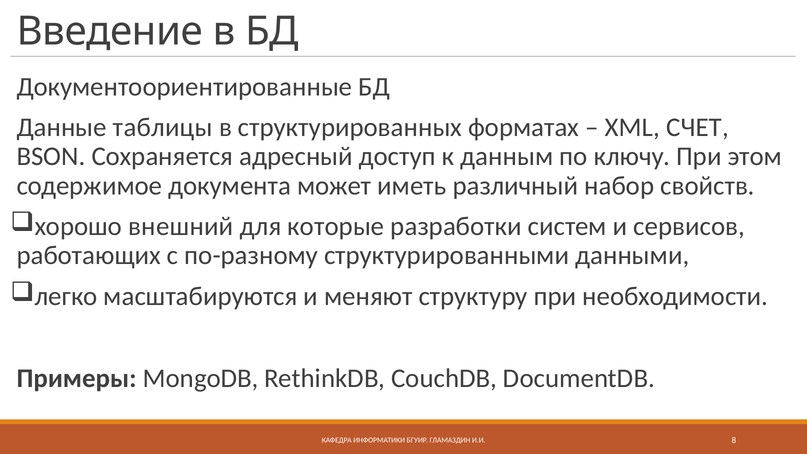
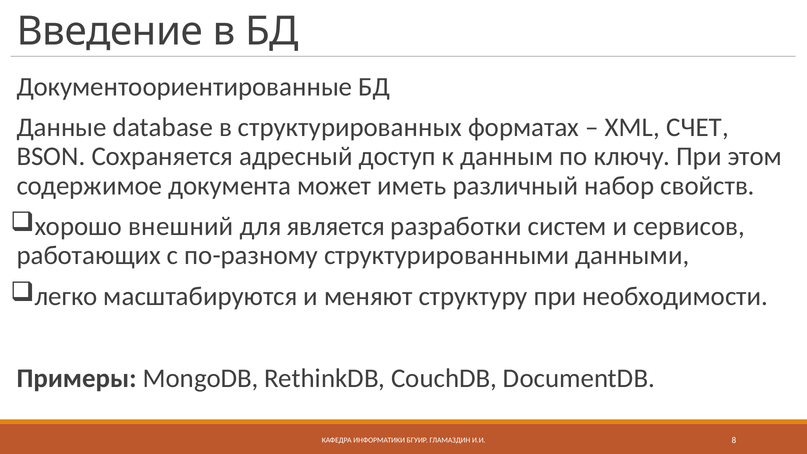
таблицы: таблицы -> database
которые: которые -> является
